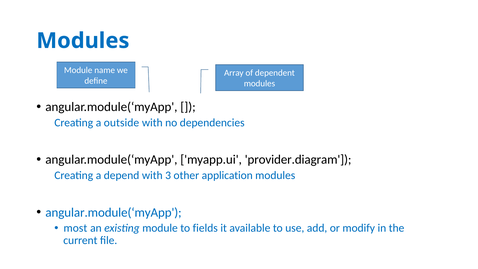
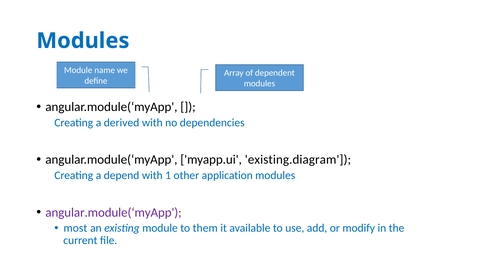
outside: outside -> derived
provider.diagram: provider.diagram -> existing.diagram
3: 3 -> 1
angular.module(‘myApp at (114, 212) colour: blue -> purple
fields: fields -> them
